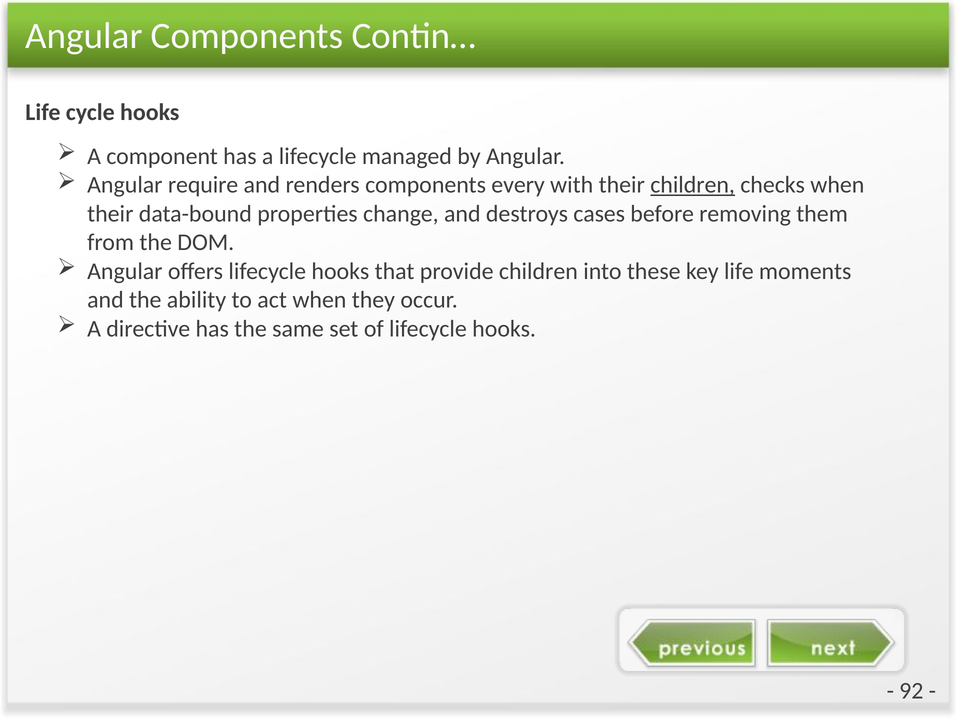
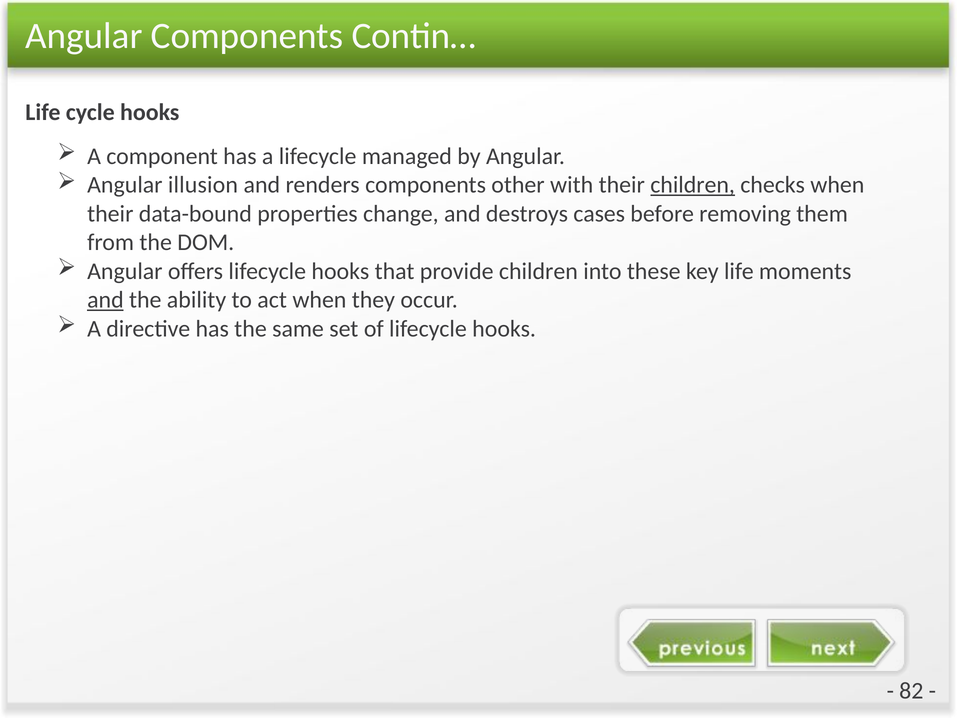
require: require -> illusion
every: every -> other
and at (105, 300) underline: none -> present
92: 92 -> 82
